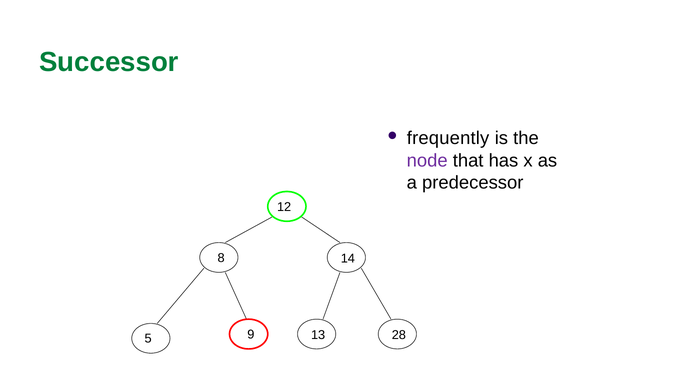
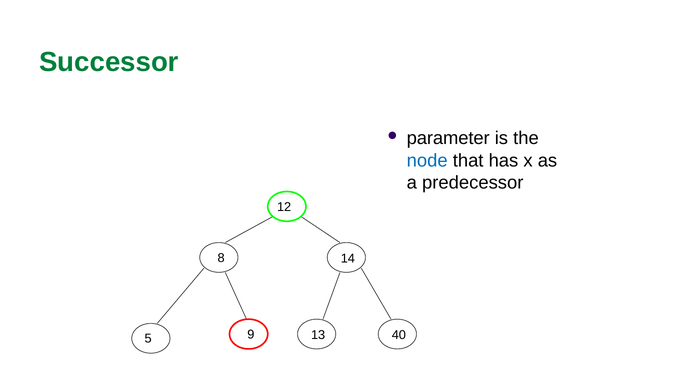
frequently: frequently -> parameter
node colour: purple -> blue
28: 28 -> 40
